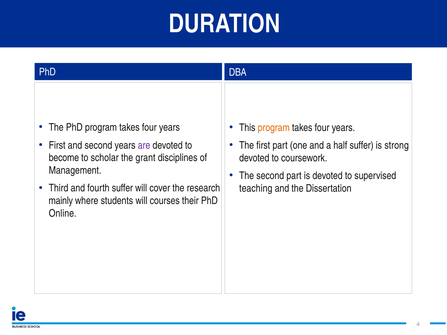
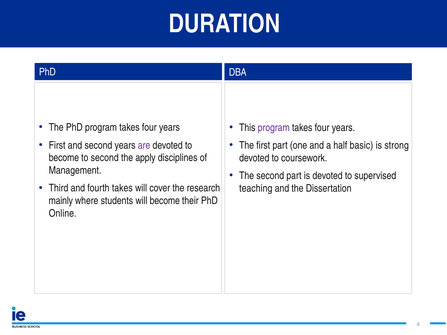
program at (274, 128) colour: orange -> purple
half suffer: suffer -> basic
to scholar: scholar -> second
grant: grant -> apply
fourth suffer: suffer -> takes
will courses: courses -> become
